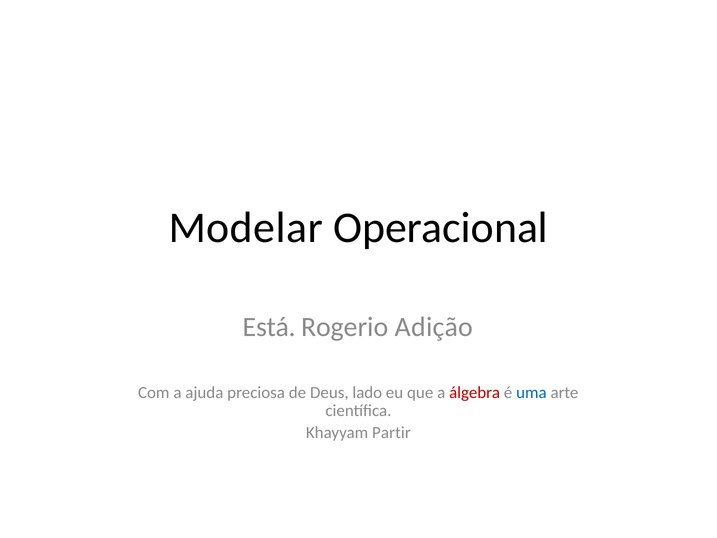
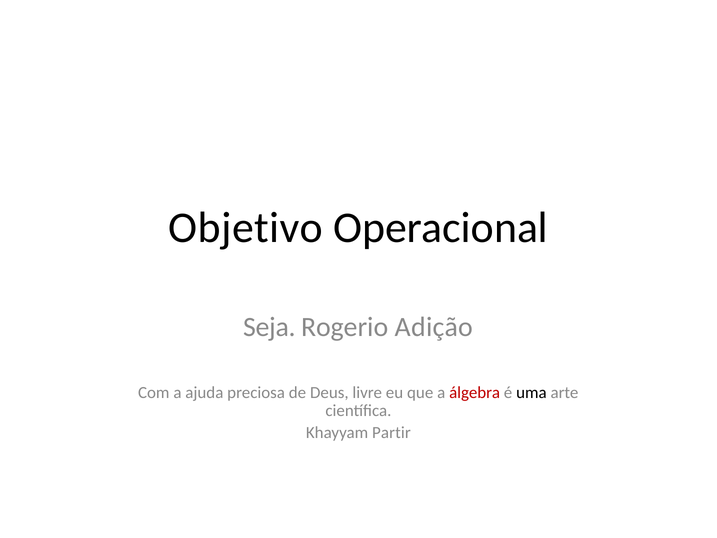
Modelar: Modelar -> Objetivo
Está: Está -> Seja
lado: lado -> livre
uma colour: blue -> black
